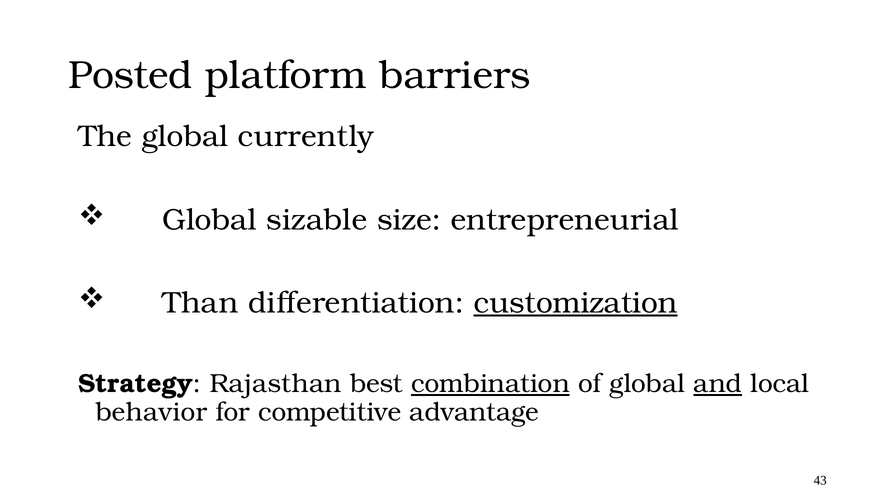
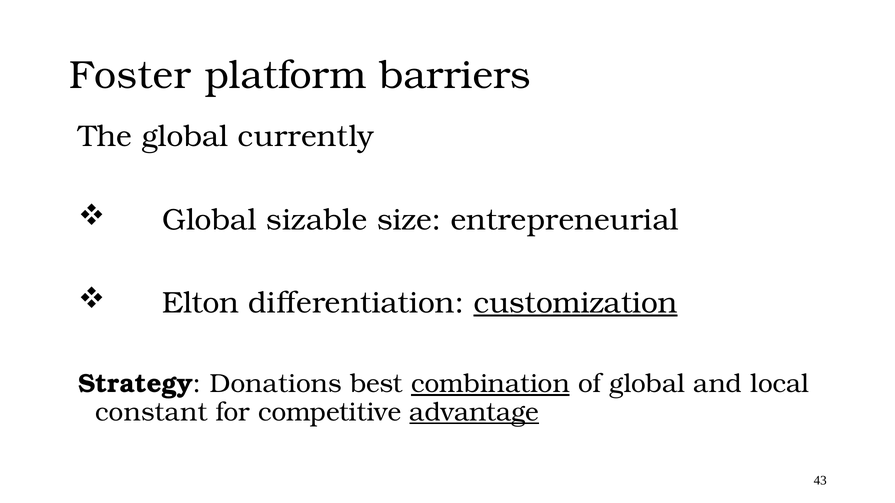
Posted: Posted -> Foster
Than: Than -> Elton
Rajasthan: Rajasthan -> Donations
and underline: present -> none
behavior: behavior -> constant
advantage underline: none -> present
